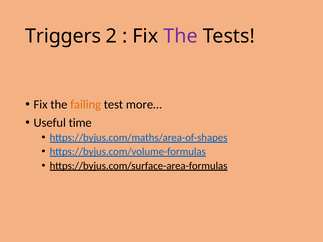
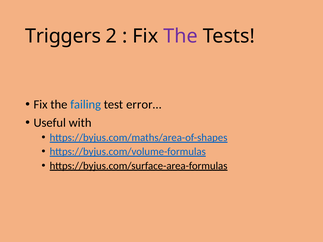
failing colour: orange -> blue
more…: more… -> error…
time: time -> with
